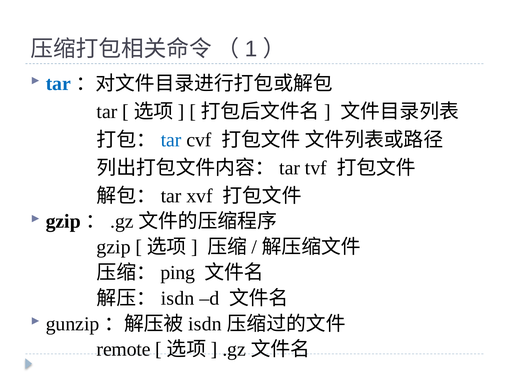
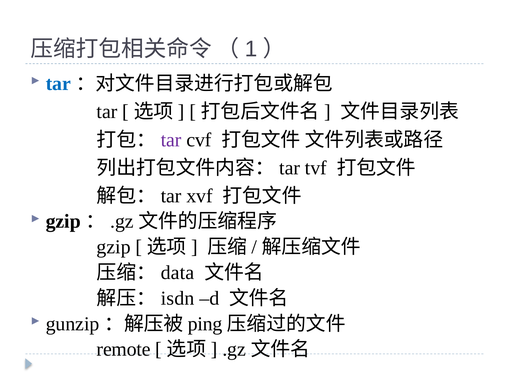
tar at (171, 140) colour: blue -> purple
ping: ping -> data
isdn at (205, 324): isdn -> ping
